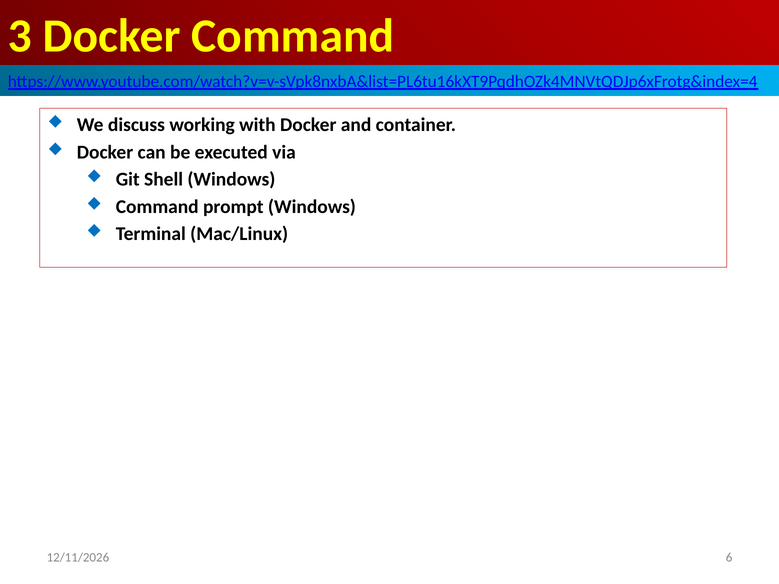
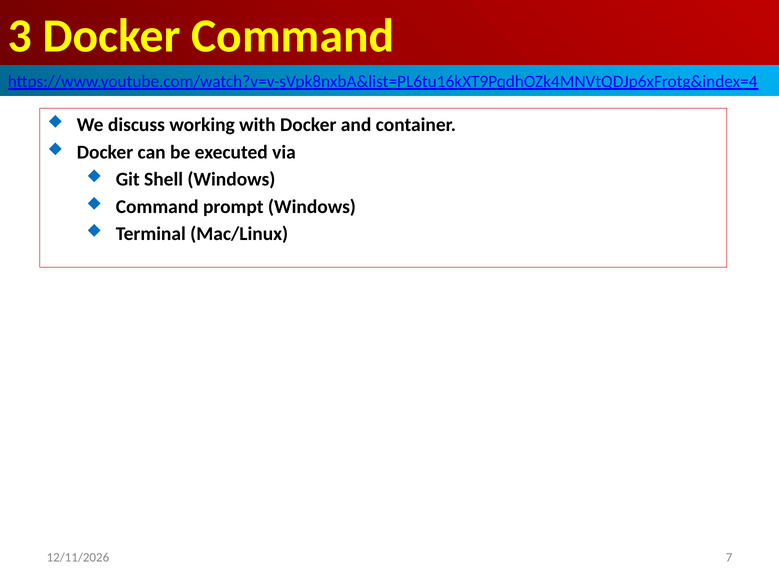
6: 6 -> 7
